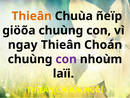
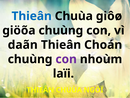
Thieân at (32, 16) colour: orange -> blue
ñeïp: ñeïp -> giôø
ngay: ngay -> daãn
